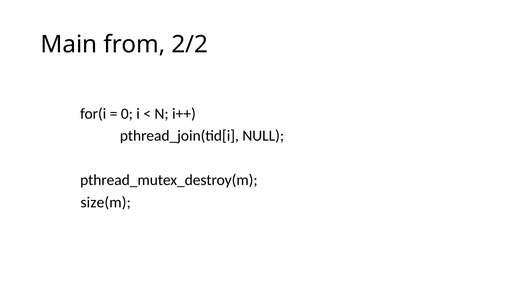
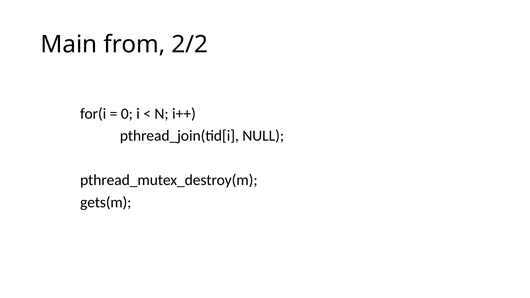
size(m: size(m -> gets(m
